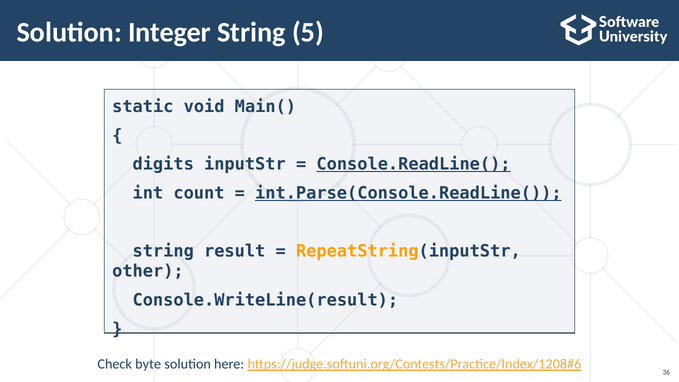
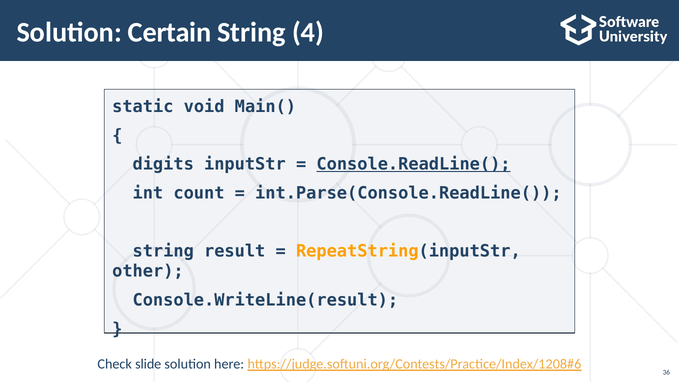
Integer: Integer -> Certain
5: 5 -> 4
int.Parse(Console.ReadLine( underline: present -> none
byte: byte -> slide
